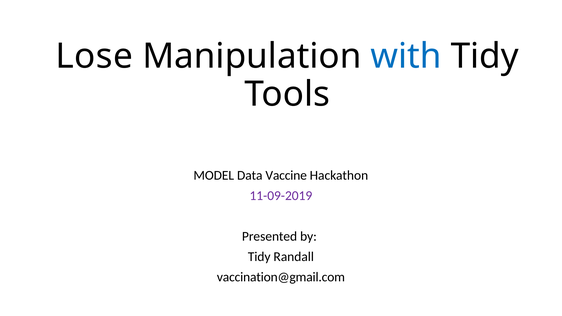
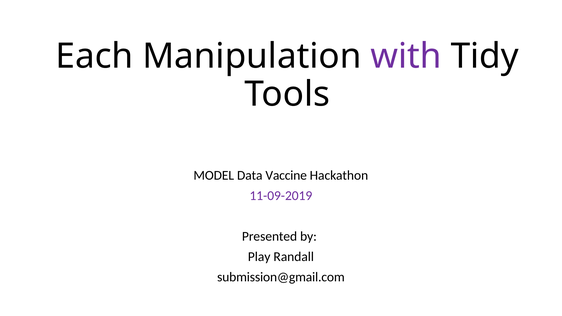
Lose: Lose -> Each
with colour: blue -> purple
Tidy at (259, 257): Tidy -> Play
vaccination@gmail.com: vaccination@gmail.com -> submission@gmail.com
